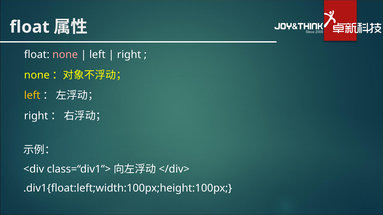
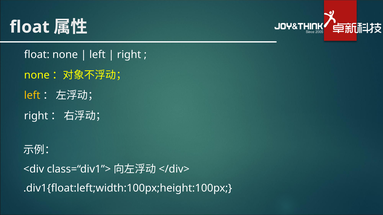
none at (65, 55) colour: pink -> white
